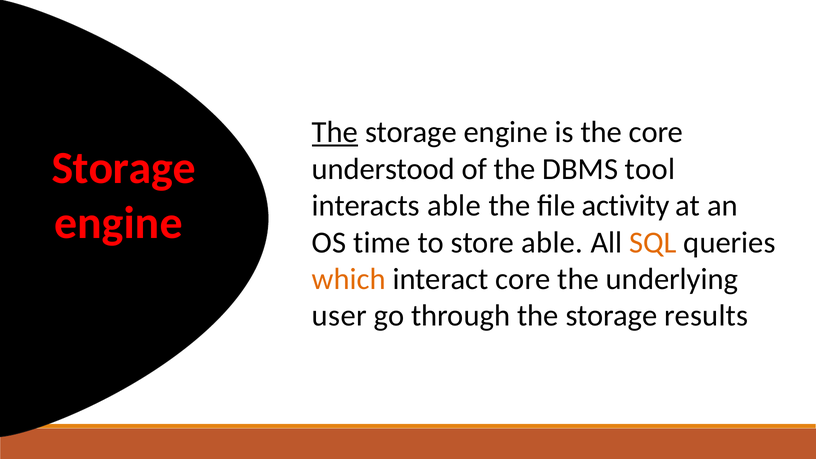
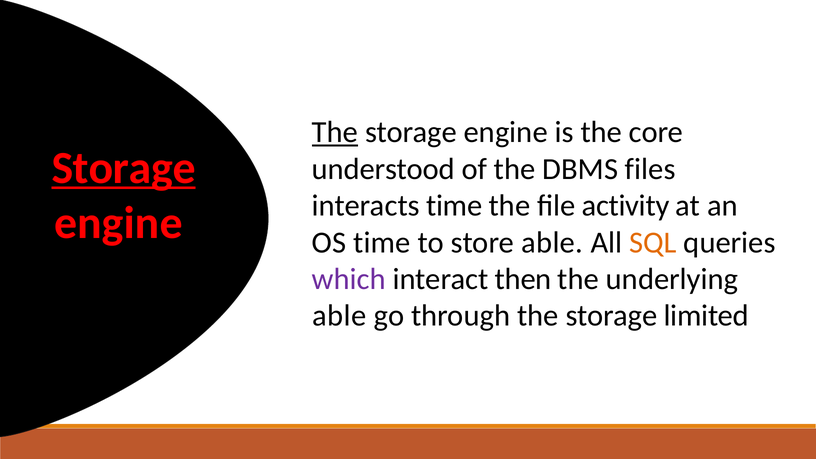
Storage at (124, 168) underline: none -> present
tool: tool -> files
interacts able: able -> time
which colour: orange -> purple
interact core: core -> then
user at (339, 316): user -> able
results: results -> limited
